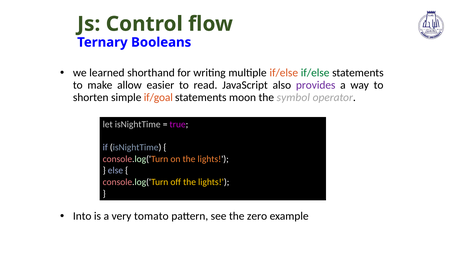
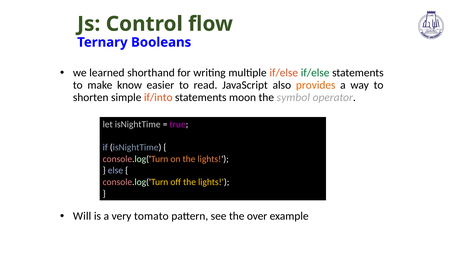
allow: allow -> know
provides colour: purple -> orange
if/goal: if/goal -> if/into
Into: Into -> Will
zero: zero -> over
